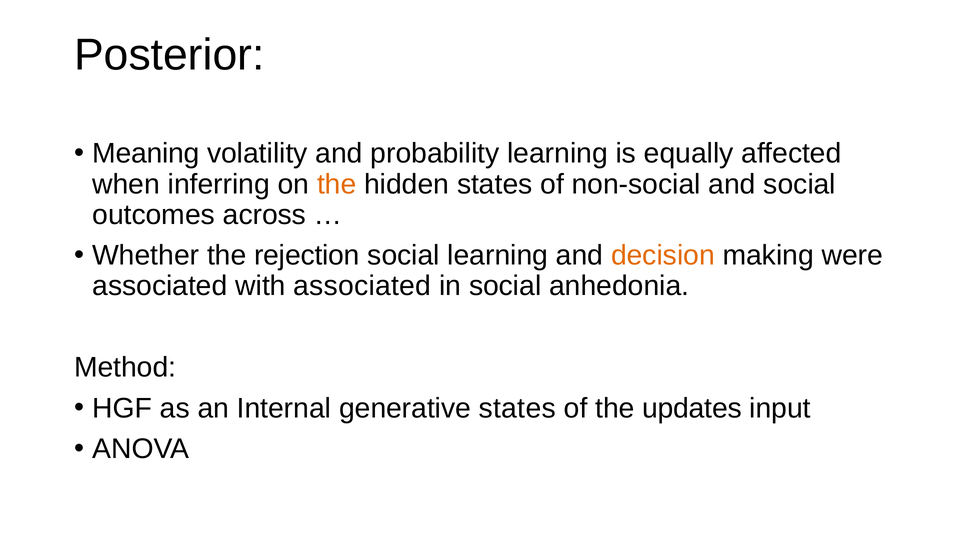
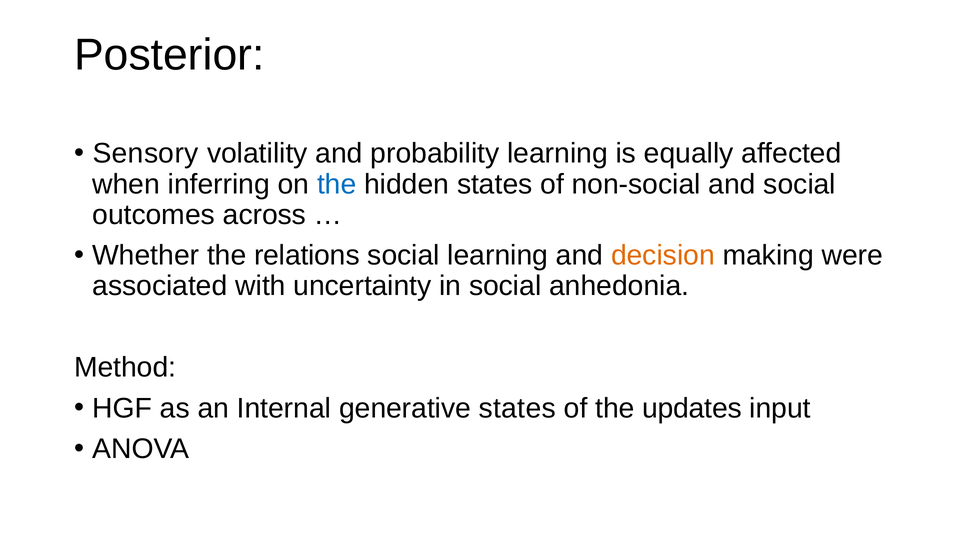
Meaning: Meaning -> Sensory
the at (337, 184) colour: orange -> blue
rejection: rejection -> relations
with associated: associated -> uncertainty
